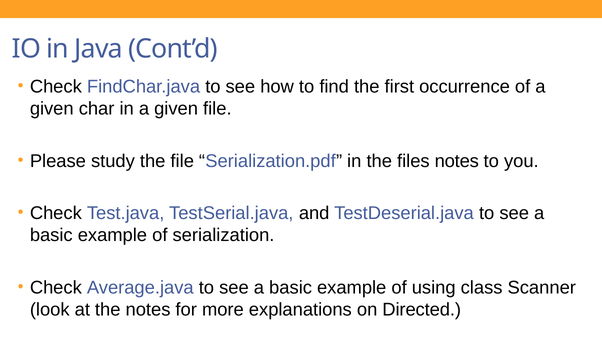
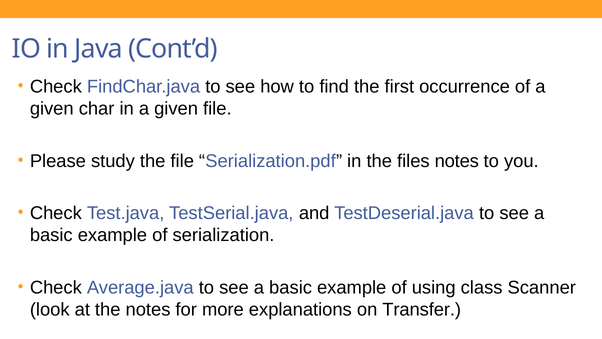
Directed: Directed -> Transfer
